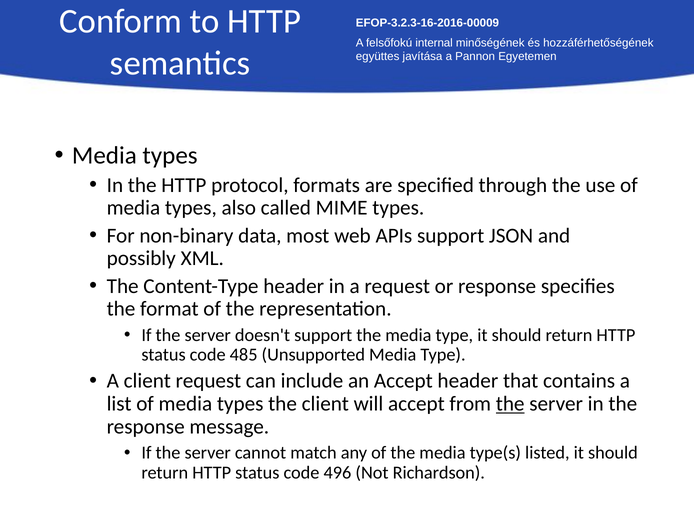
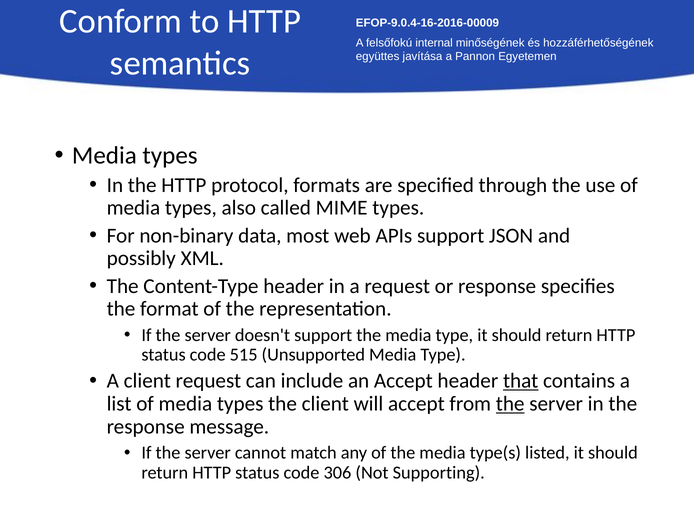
EFOP-3.2.3-16-2016-00009: EFOP-3.2.3-16-2016-00009 -> EFOP-9.0.4-16-2016-00009
485: 485 -> 515
that underline: none -> present
496: 496 -> 306
Richardson: Richardson -> Supporting
